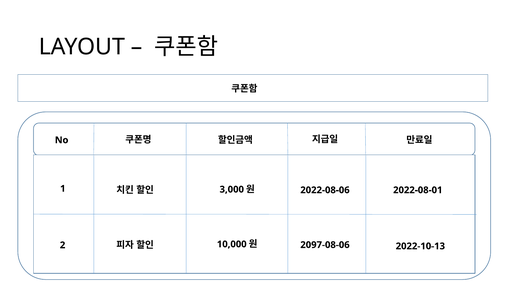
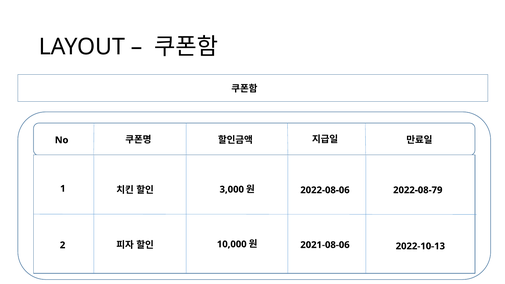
2022-08-01: 2022-08-01 -> 2022-08-79
2097-08-06: 2097-08-06 -> 2021-08-06
